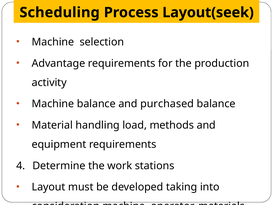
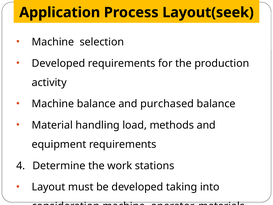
Scheduling: Scheduling -> Application
Advantage at (58, 63): Advantage -> Developed
